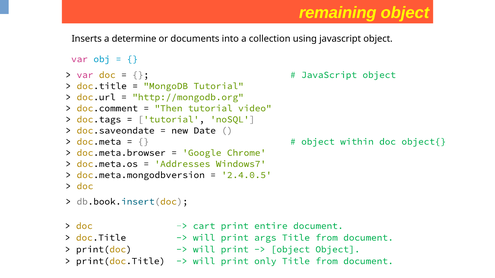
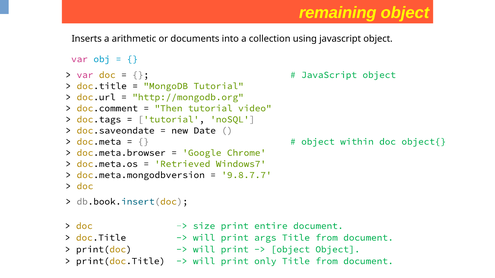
determine: determine -> arithmetic
Addresses: Addresses -> Retrieved
2.4.0.5: 2.4.0.5 -> 9.8.7.7
cart: cart -> size
